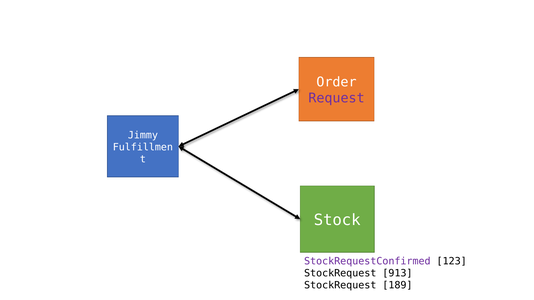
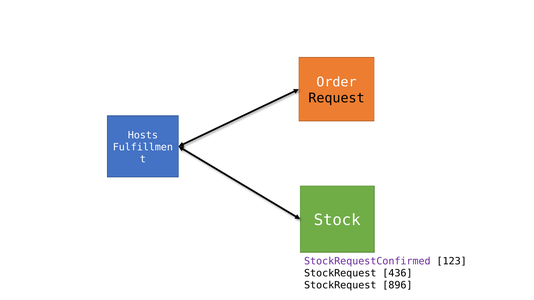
Request colour: purple -> black
Jimmy: Jimmy -> Hosts
913: 913 -> 436
189: 189 -> 896
